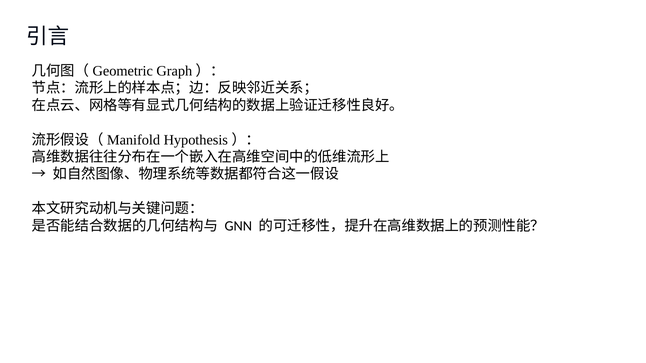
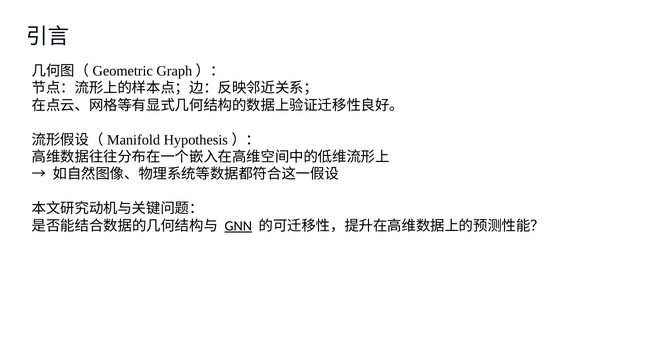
GNN underline: none -> present
